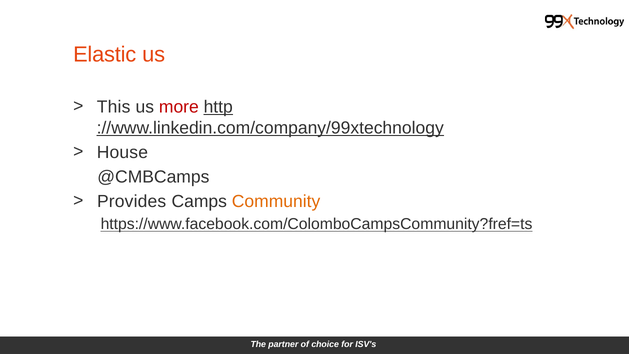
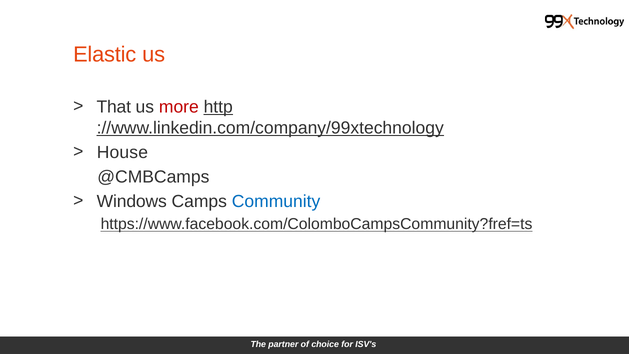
This: This -> That
Provides: Provides -> Windows
Community colour: orange -> blue
